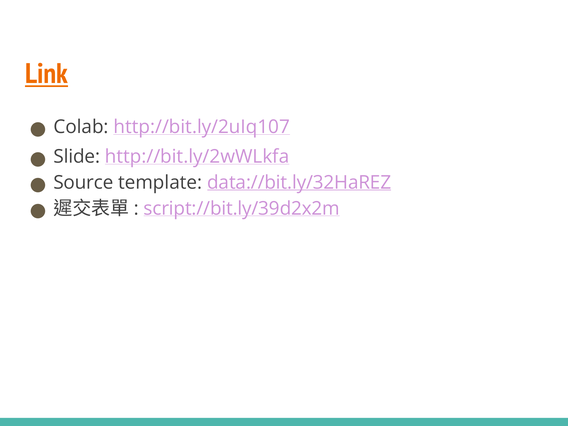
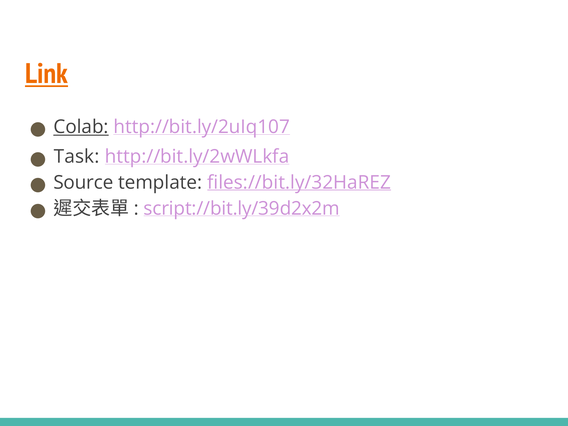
Colab underline: none -> present
Slide: Slide -> Task
data://bit.ly/32HaREZ: data://bit.ly/32HaREZ -> files://bit.ly/32HaREZ
